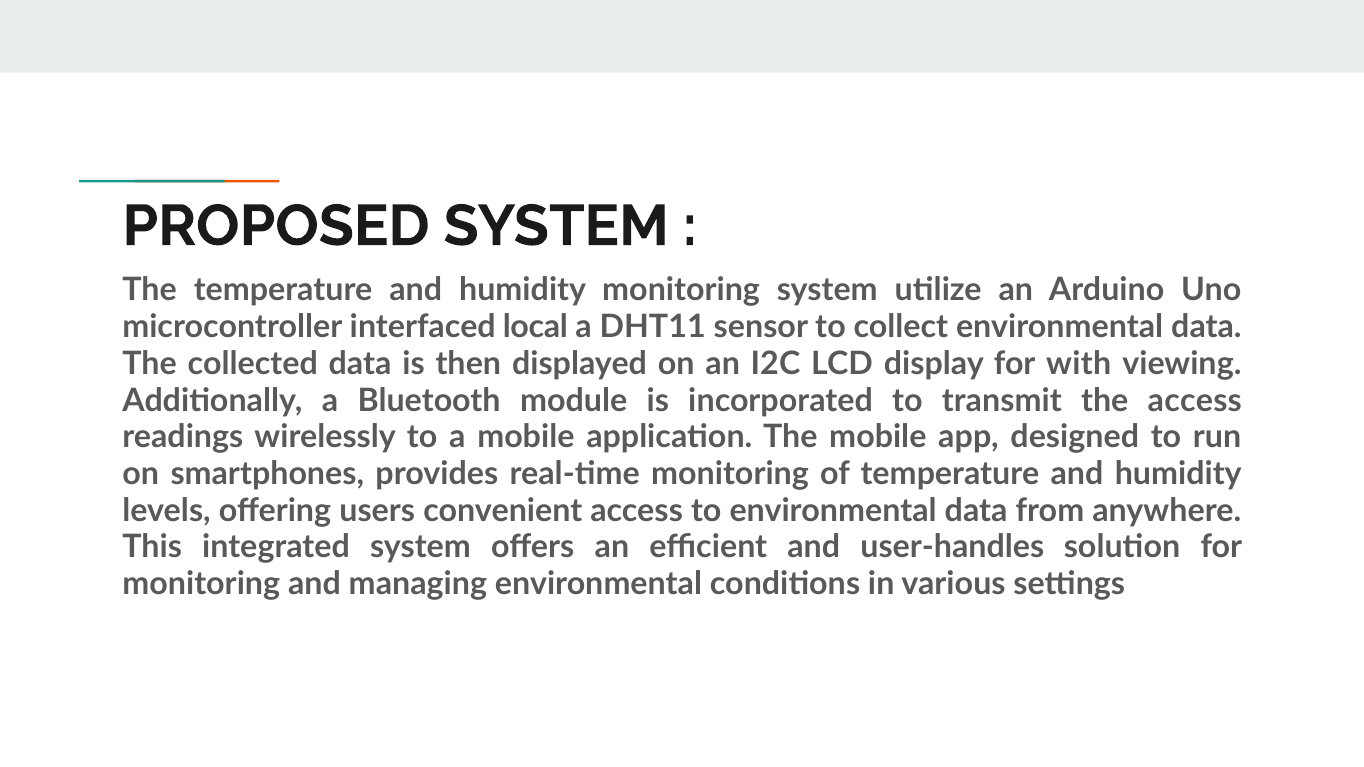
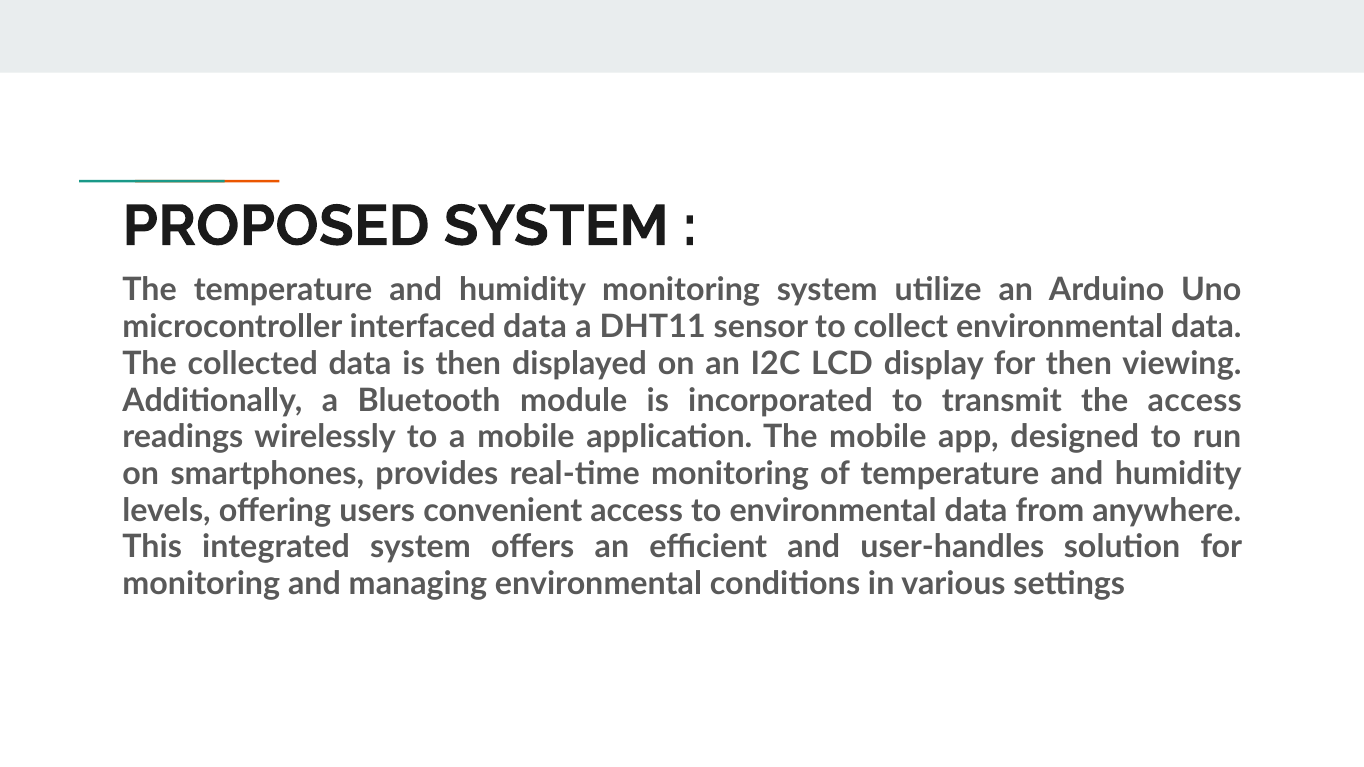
interfaced local: local -> data
for with: with -> then
